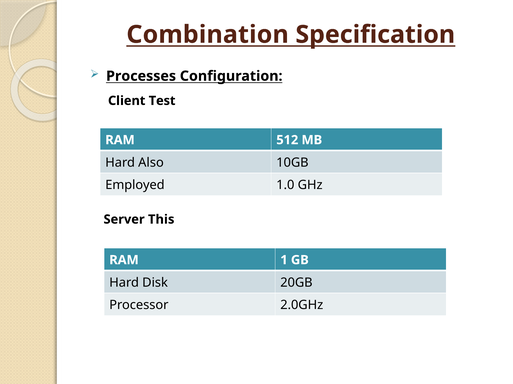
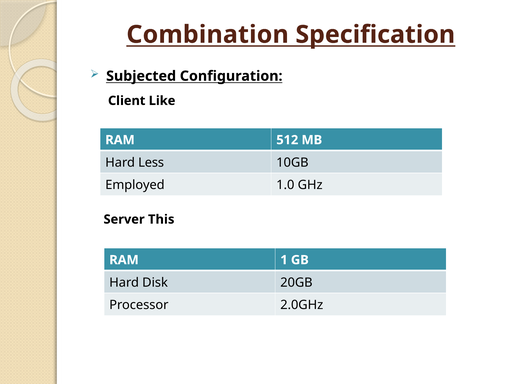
Processes: Processes -> Subjected
Test: Test -> Like
Also: Also -> Less
